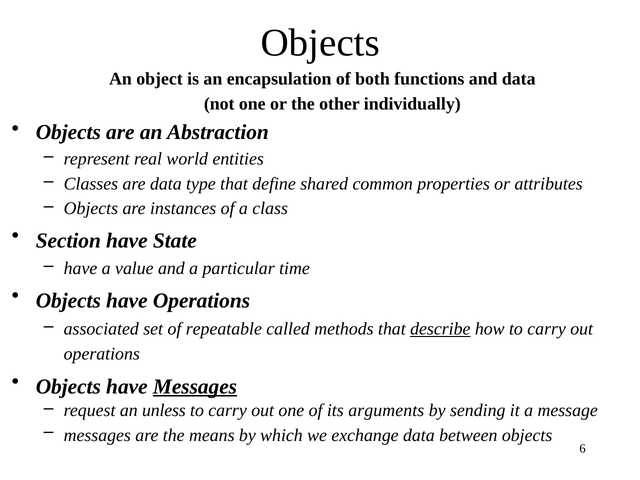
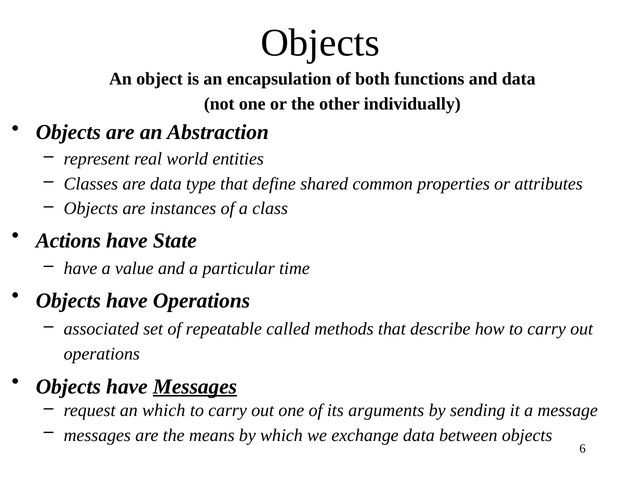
Section: Section -> Actions
describe underline: present -> none
an unless: unless -> which
